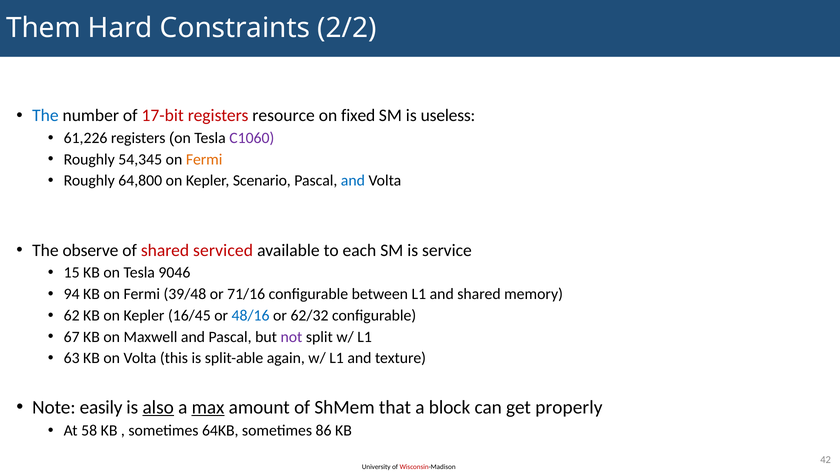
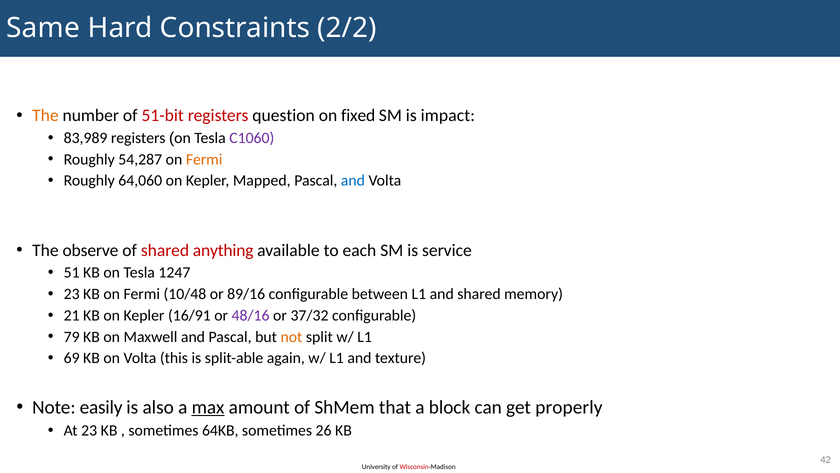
Them: Them -> Same
The at (45, 116) colour: blue -> orange
17-bit: 17-bit -> 51-bit
resource: resource -> question
useless: useless -> impact
61,226: 61,226 -> 83,989
54,345: 54,345 -> 54,287
64,800: 64,800 -> 64,060
Scenario: Scenario -> Mapped
serviced: serviced -> anything
15: 15 -> 51
9046: 9046 -> 1247
94 at (72, 294): 94 -> 23
39/48: 39/48 -> 10/48
71/16: 71/16 -> 89/16
62: 62 -> 21
16/45: 16/45 -> 16/91
48/16 colour: blue -> purple
62/32: 62/32 -> 37/32
67: 67 -> 79
not colour: purple -> orange
63: 63 -> 69
also underline: present -> none
At 58: 58 -> 23
86: 86 -> 26
